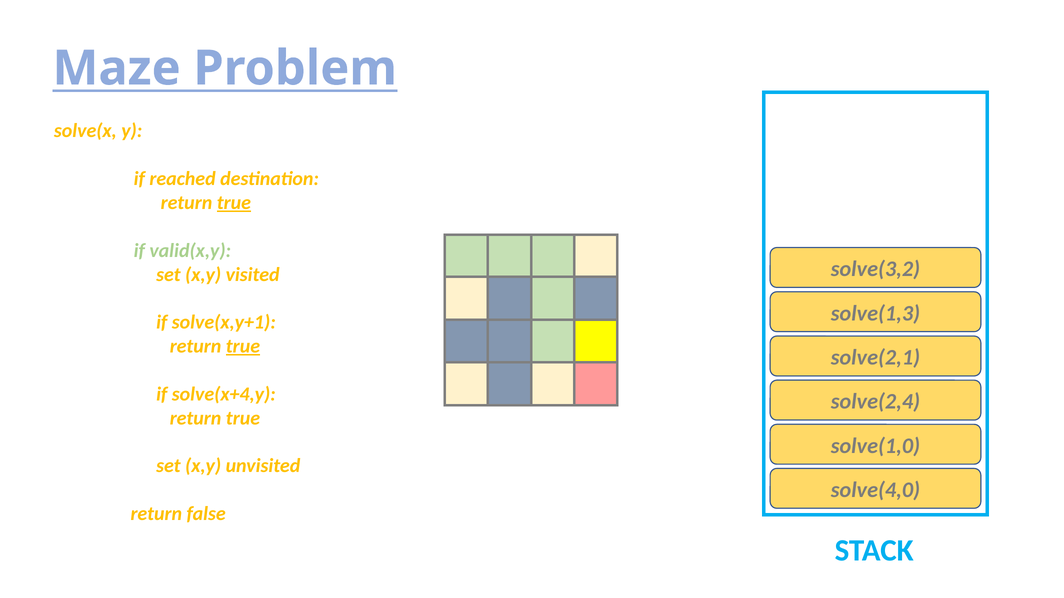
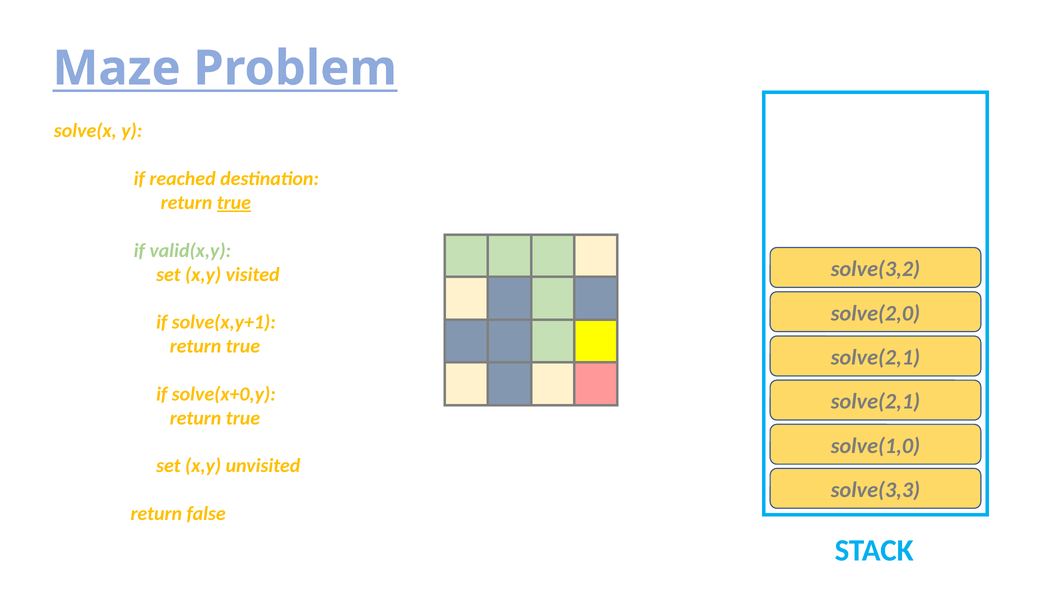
solve(1,3: solve(1,3 -> solve(2,0
true at (243, 346) underline: present -> none
solve(x+4,y: solve(x+4,y -> solve(x+0,y
solve(2,4 at (875, 402): solve(2,4 -> solve(2,1
solve(4,0: solve(4,0 -> solve(3,3
